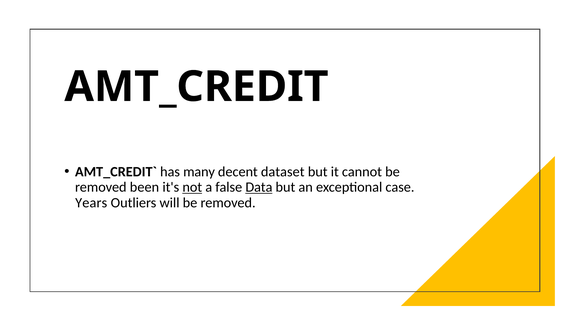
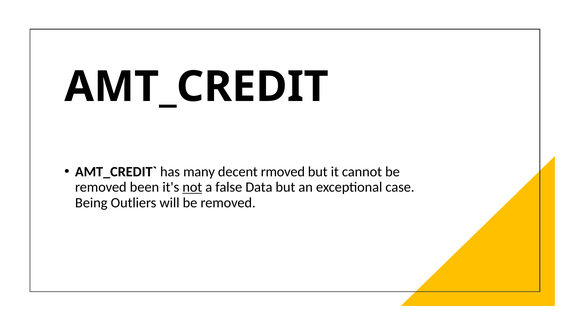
dataset: dataset -> rmoved
Data underline: present -> none
Years: Years -> Being
